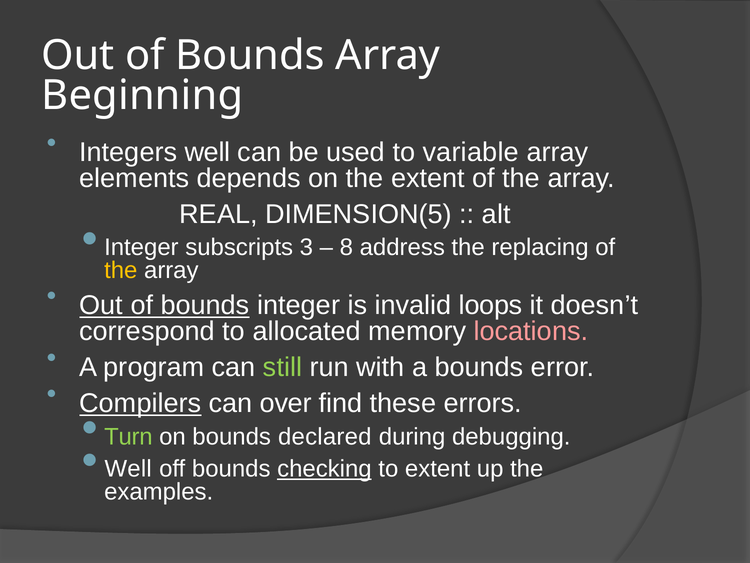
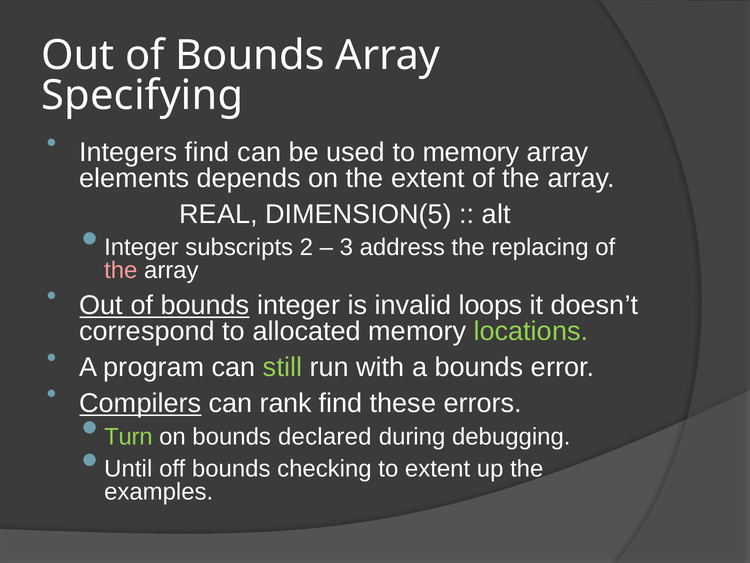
Beginning: Beginning -> Specifying
Integers well: well -> find
to variable: variable -> memory
3: 3 -> 2
8: 8 -> 3
the at (121, 270) colour: yellow -> pink
locations colour: pink -> light green
over: over -> rank
Well at (128, 469): Well -> Until
checking underline: present -> none
